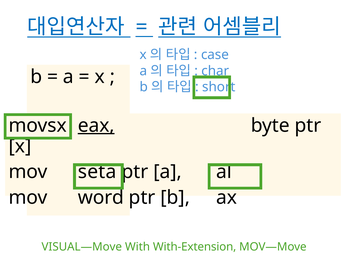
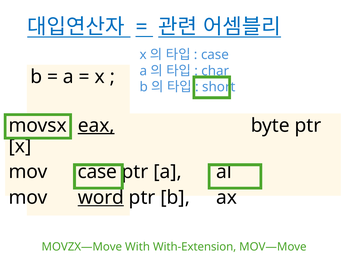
mov seta: seta -> case
word underline: none -> present
VISUAL—Move: VISUAL—Move -> MOVZX—Move
